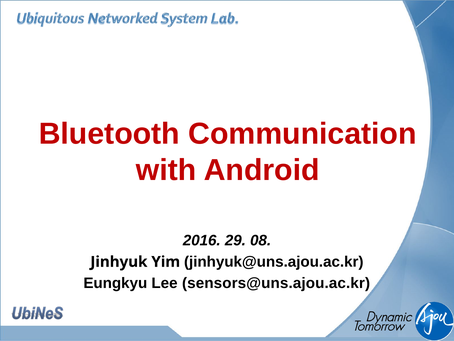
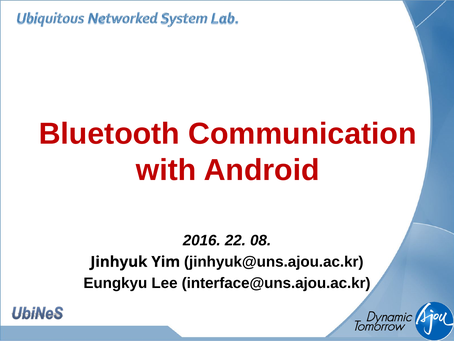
29: 29 -> 22
sensors@uns.ajou.ac.kr: sensors@uns.ajou.ac.kr -> interface@uns.ajou.ac.kr
